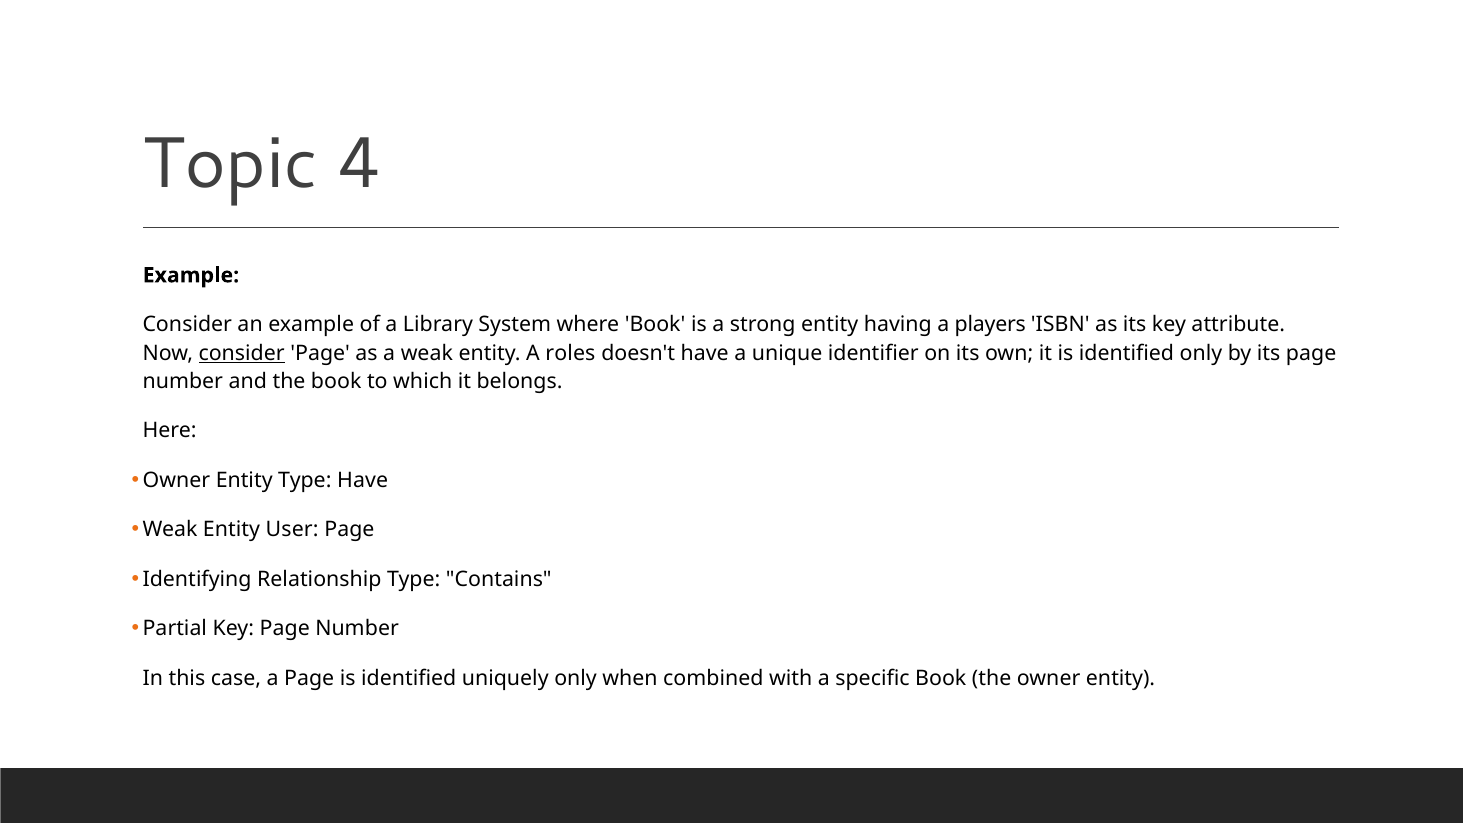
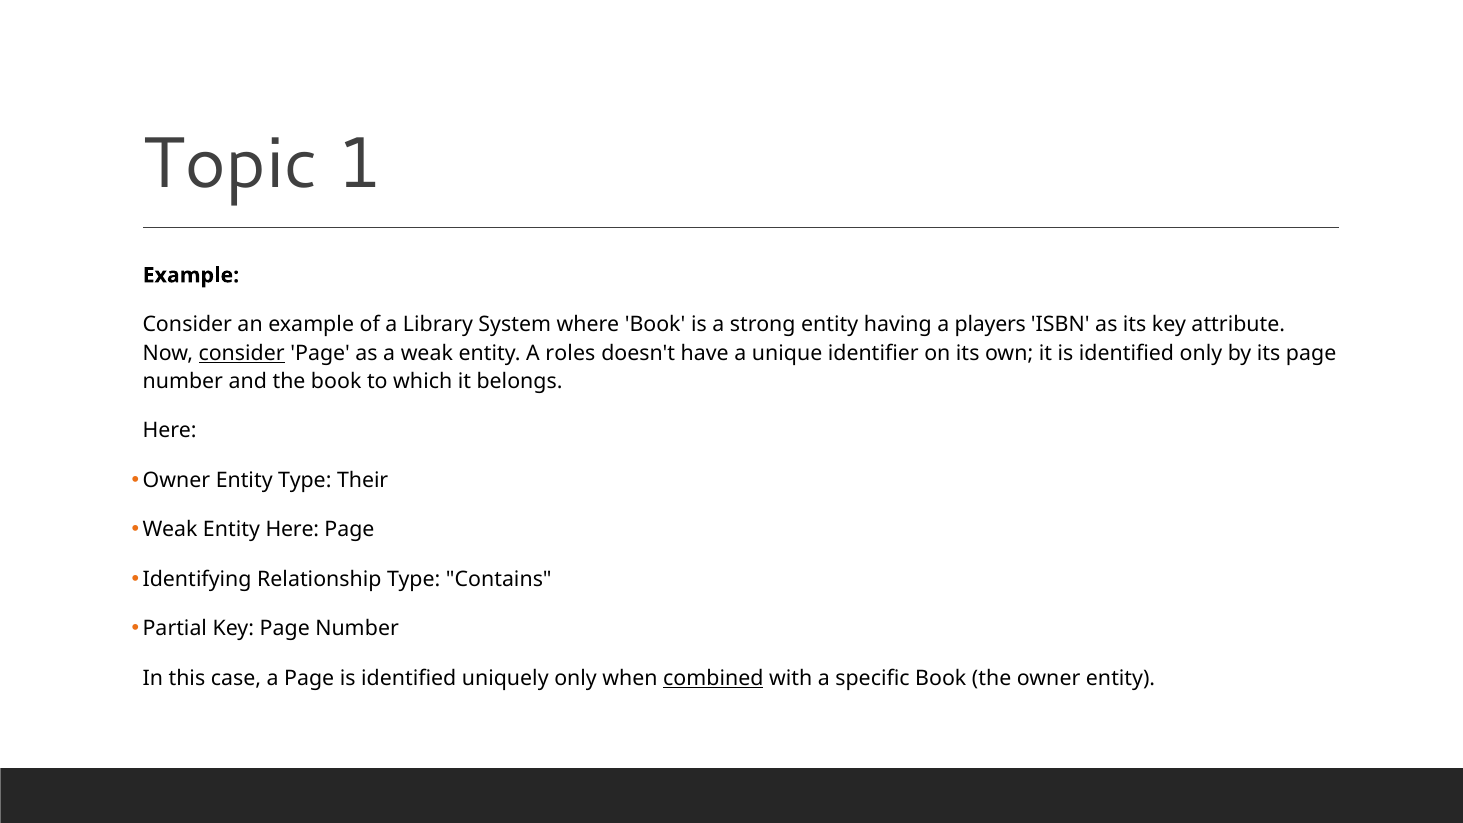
4: 4 -> 1
Type Have: Have -> Their
Entity User: User -> Here
combined underline: none -> present
